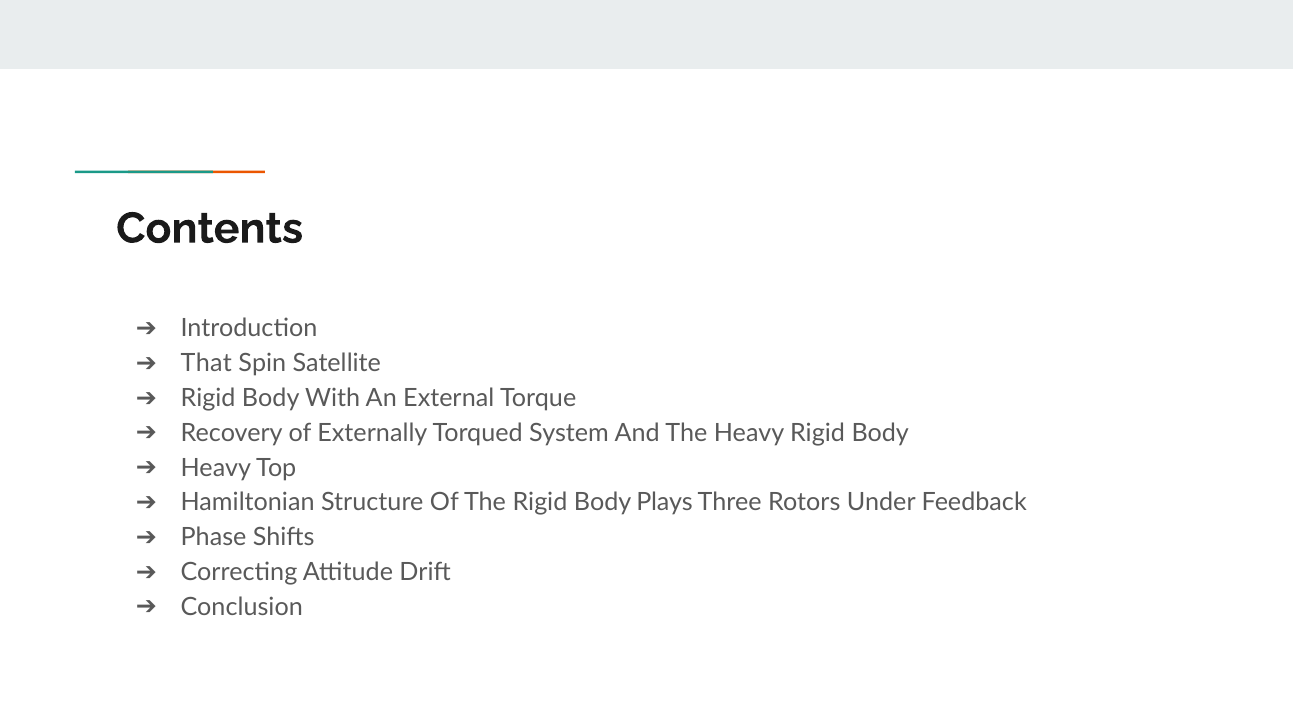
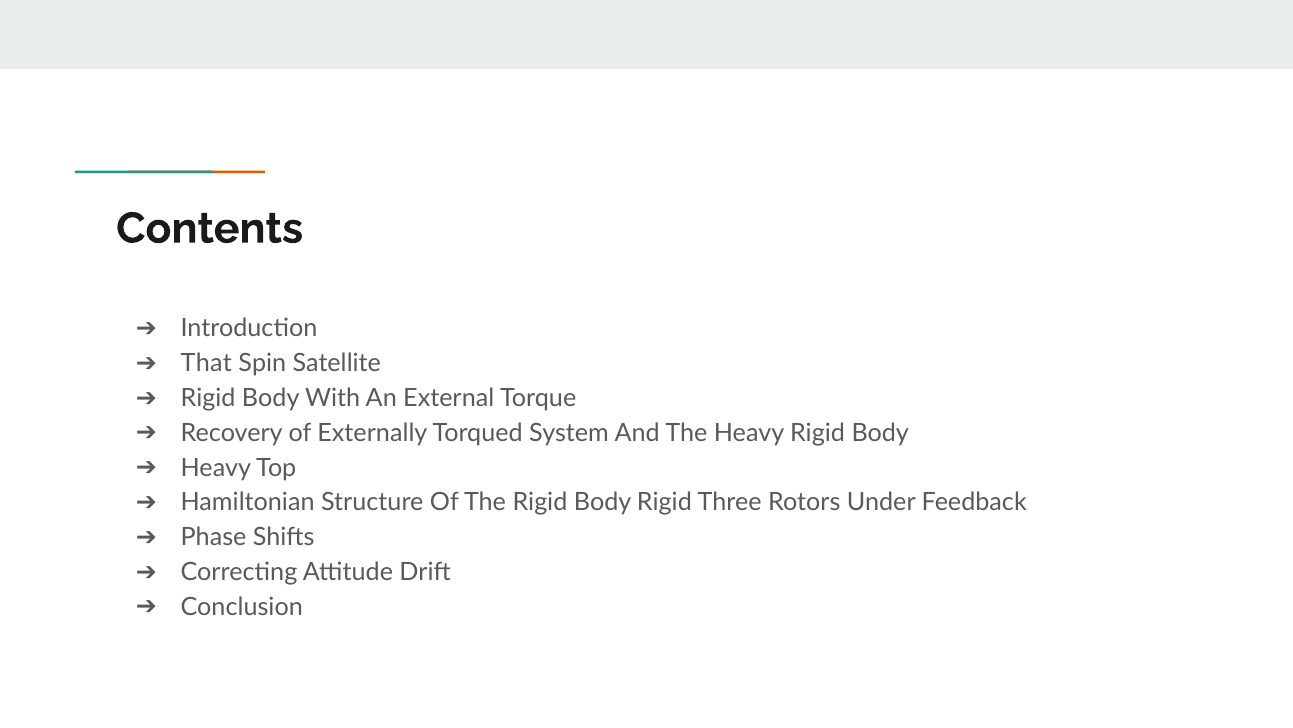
Body Plays: Plays -> Rigid
